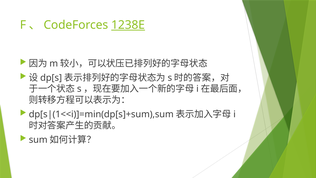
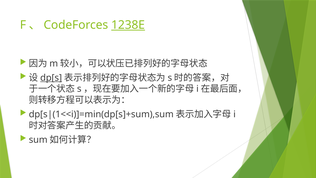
dp[s underline: none -> present
